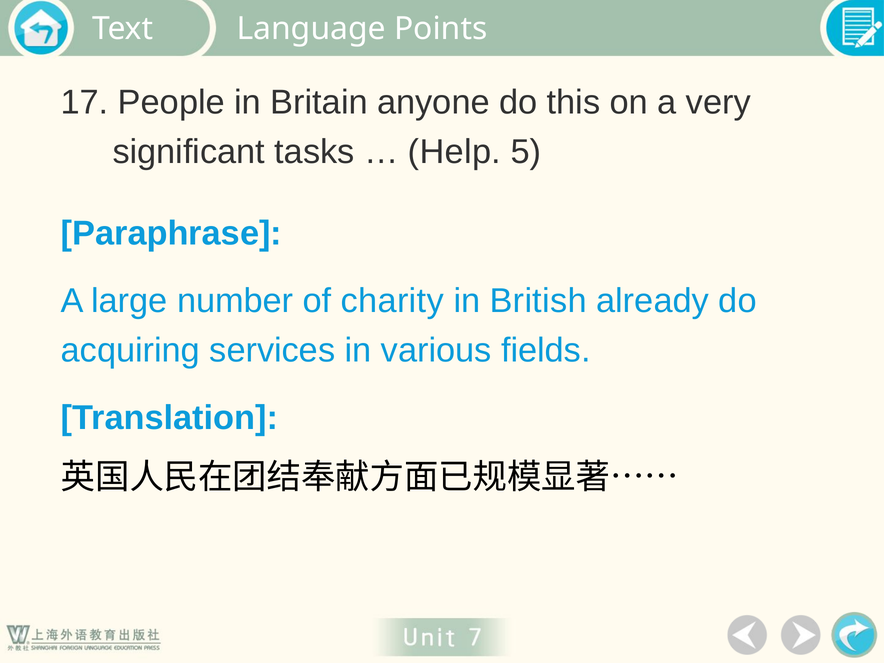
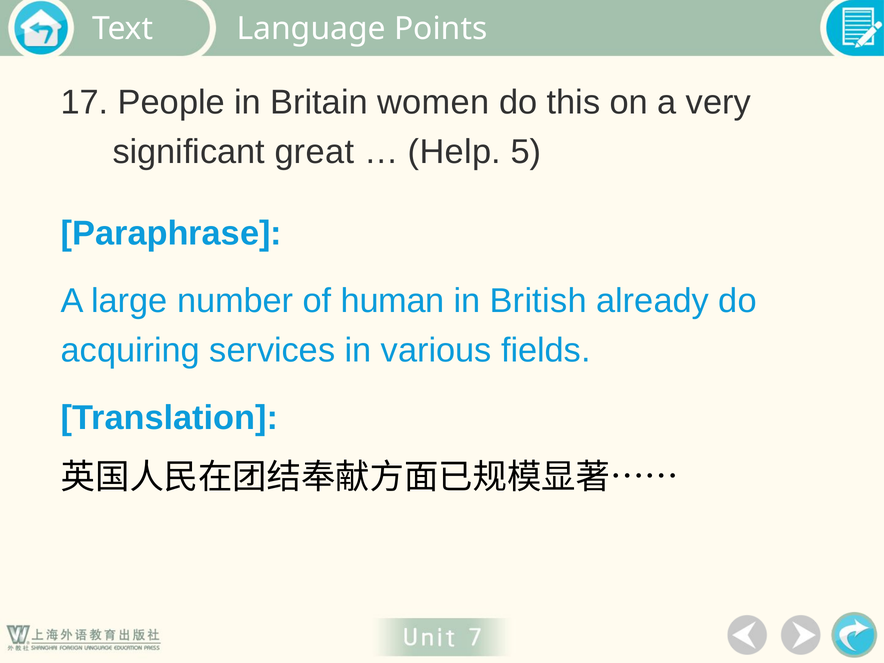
anyone: anyone -> women
tasks: tasks -> great
charity: charity -> human
